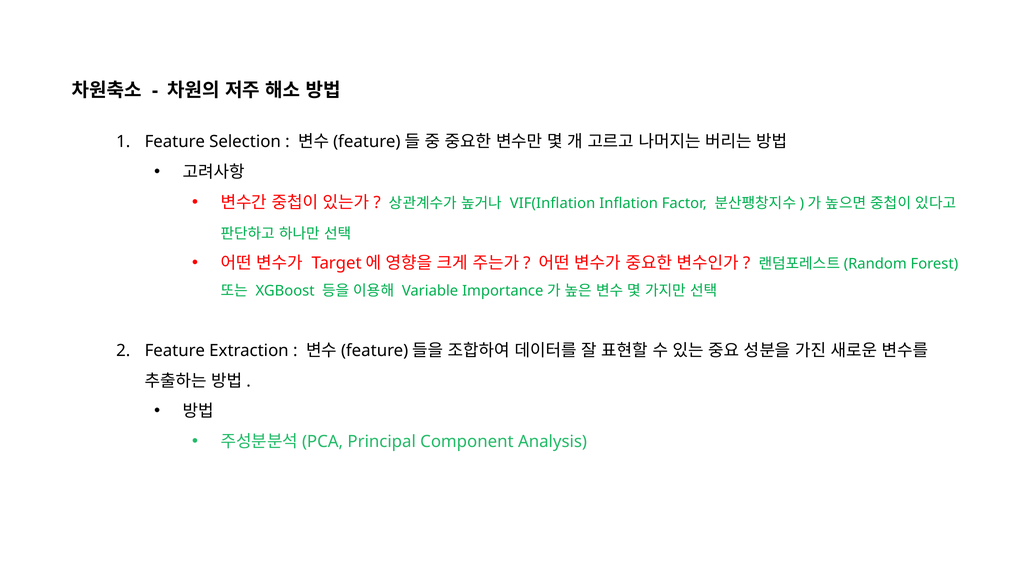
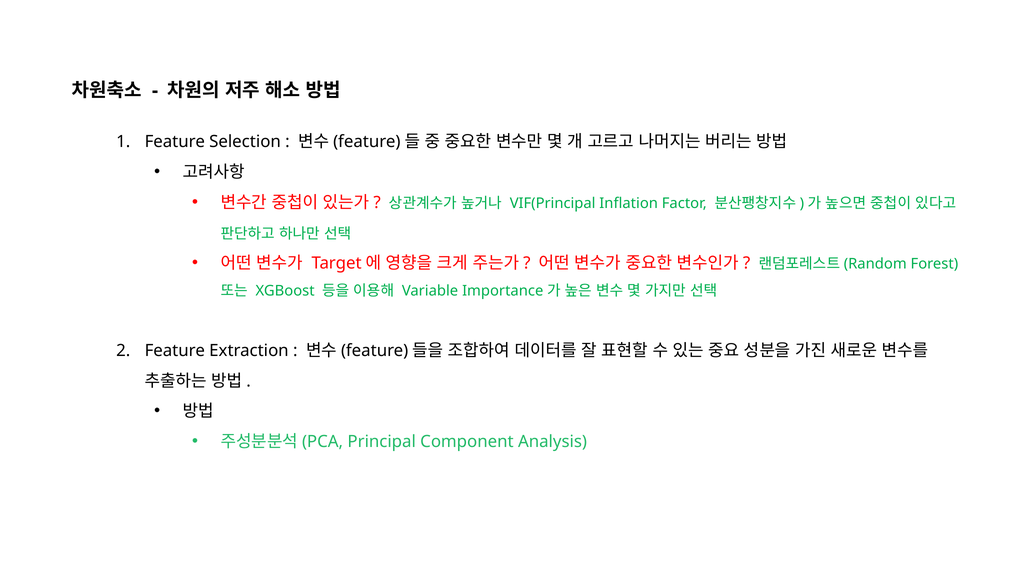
VIF(Inflation: VIF(Inflation -> VIF(Principal
